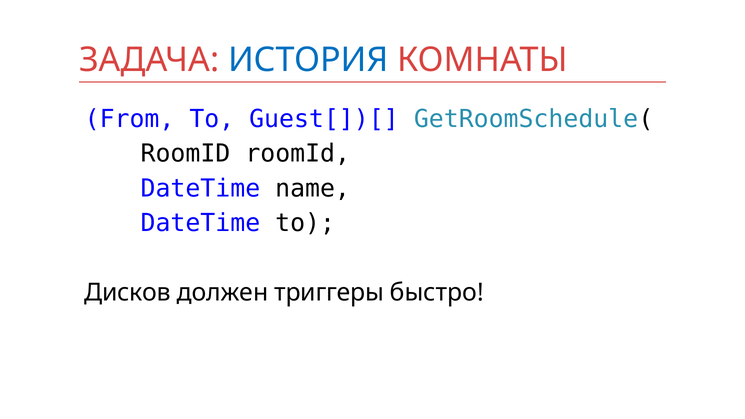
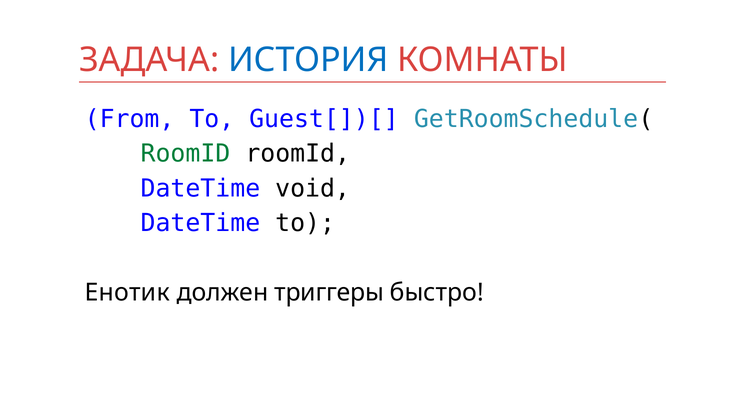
RoomID at (185, 154) colour: black -> green
name: name -> void
Дисков: Дисков -> Енотик
